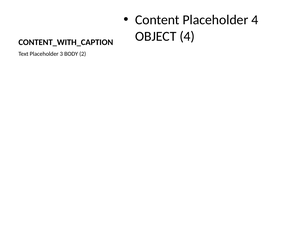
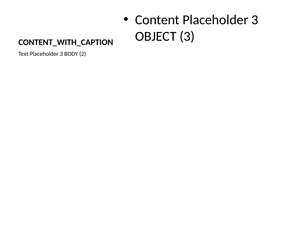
Content Placeholder 4: 4 -> 3
OBJECT 4: 4 -> 3
